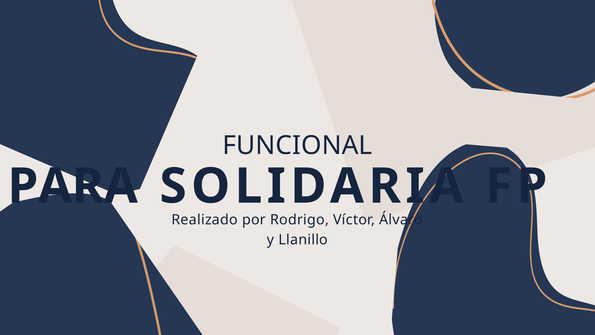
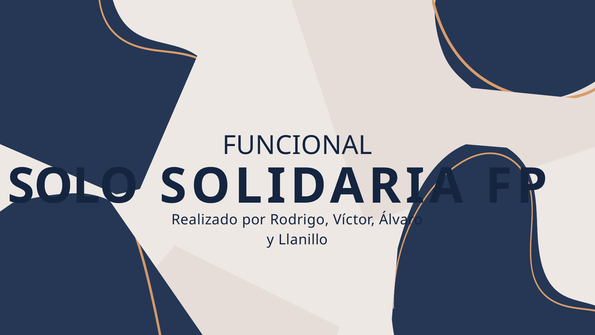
PARA: PARA -> SOLO
